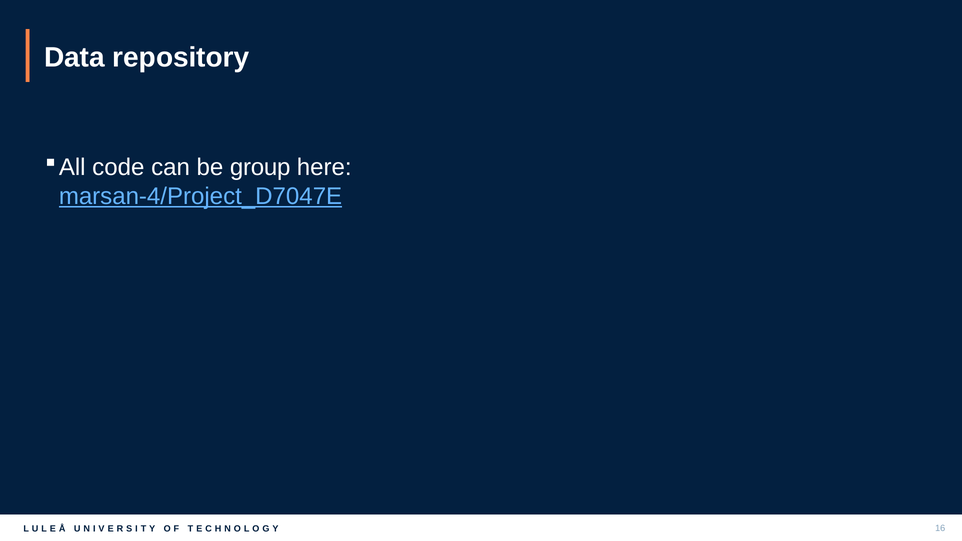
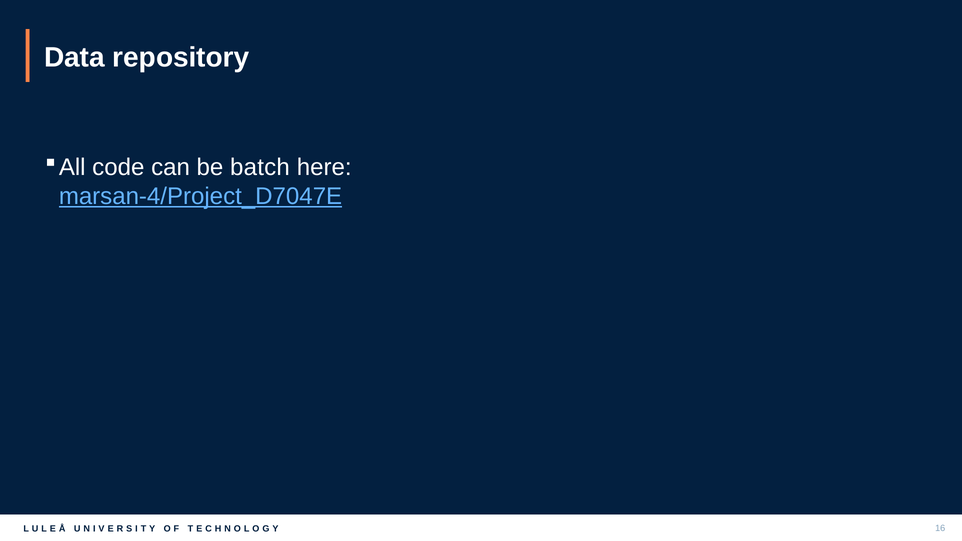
group: group -> batch
